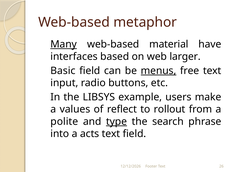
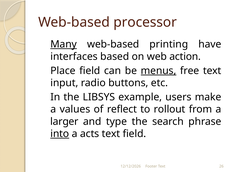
metaphor: metaphor -> processor
material: material -> printing
larger: larger -> action
Basic: Basic -> Place
polite: polite -> larger
type underline: present -> none
into underline: none -> present
